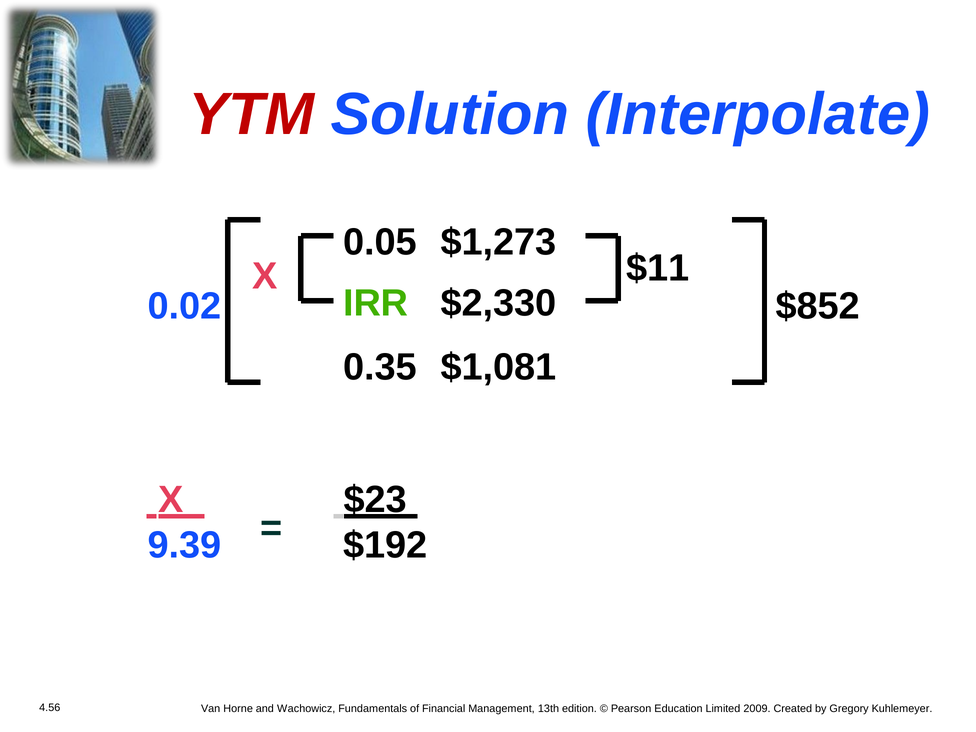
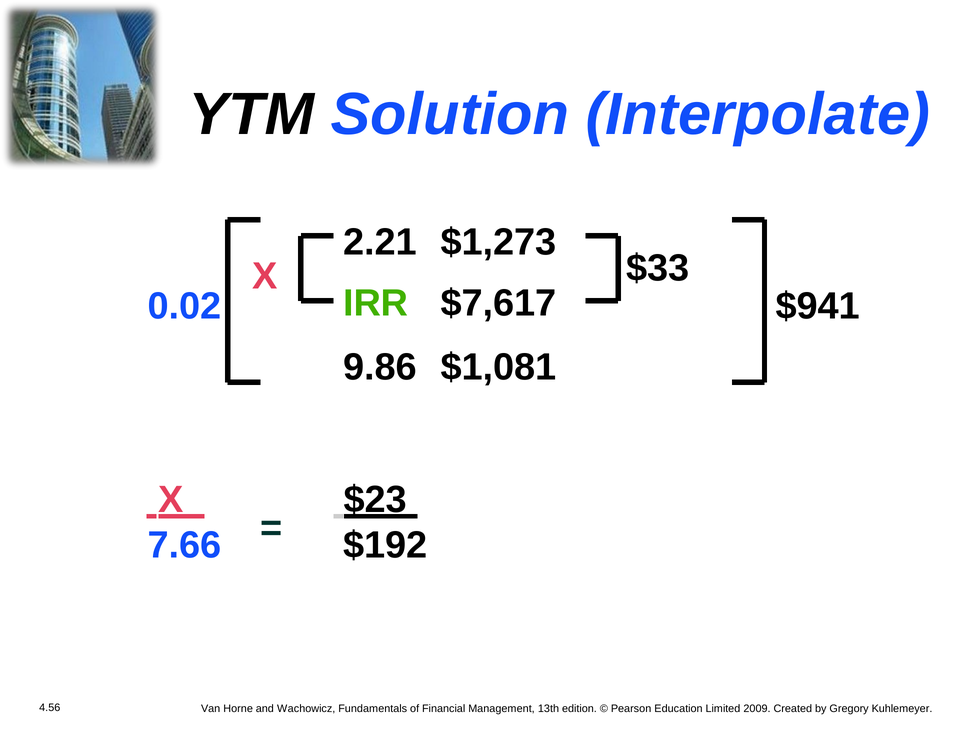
YTM colour: red -> black
0.05: 0.05 -> 2.21
$11: $11 -> $33
$2,330: $2,330 -> $7,617
$852: $852 -> $941
0.35: 0.35 -> 9.86
9.39: 9.39 -> 7.66
